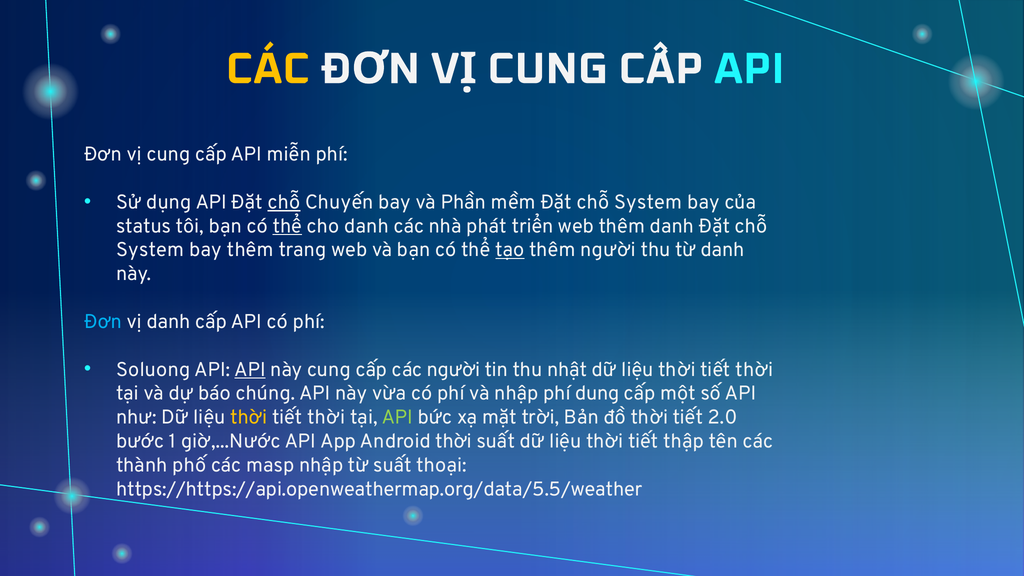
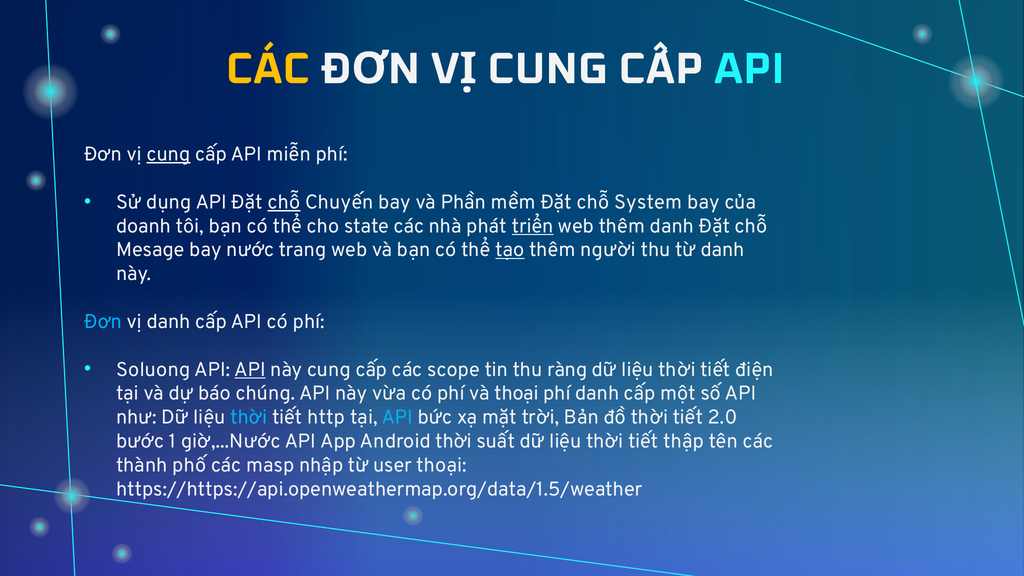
cung at (169, 154) underline: none -> present
status: status -> doanh
thể at (287, 226) underline: present -> none
cho danh: danh -> state
triển underline: none -> present
System at (150, 250): System -> Mesage
bay thêm: thêm -> nước
các người: người -> scope
nhật: nhật -> ràng
thời at (754, 369): thời -> điện
và nhập: nhập -> thoại
phí dung: dung -> danh
thời at (249, 417) colour: yellow -> light blue
thời at (326, 417): thời -> http
API at (397, 417) colour: light green -> light blue
từ suất: suất -> user
https://https://api.openweathermap.org/data/5.5/weather: https://https://api.openweathermap.org/data/5.5/weather -> https://https://api.openweathermap.org/data/1.5/weather
